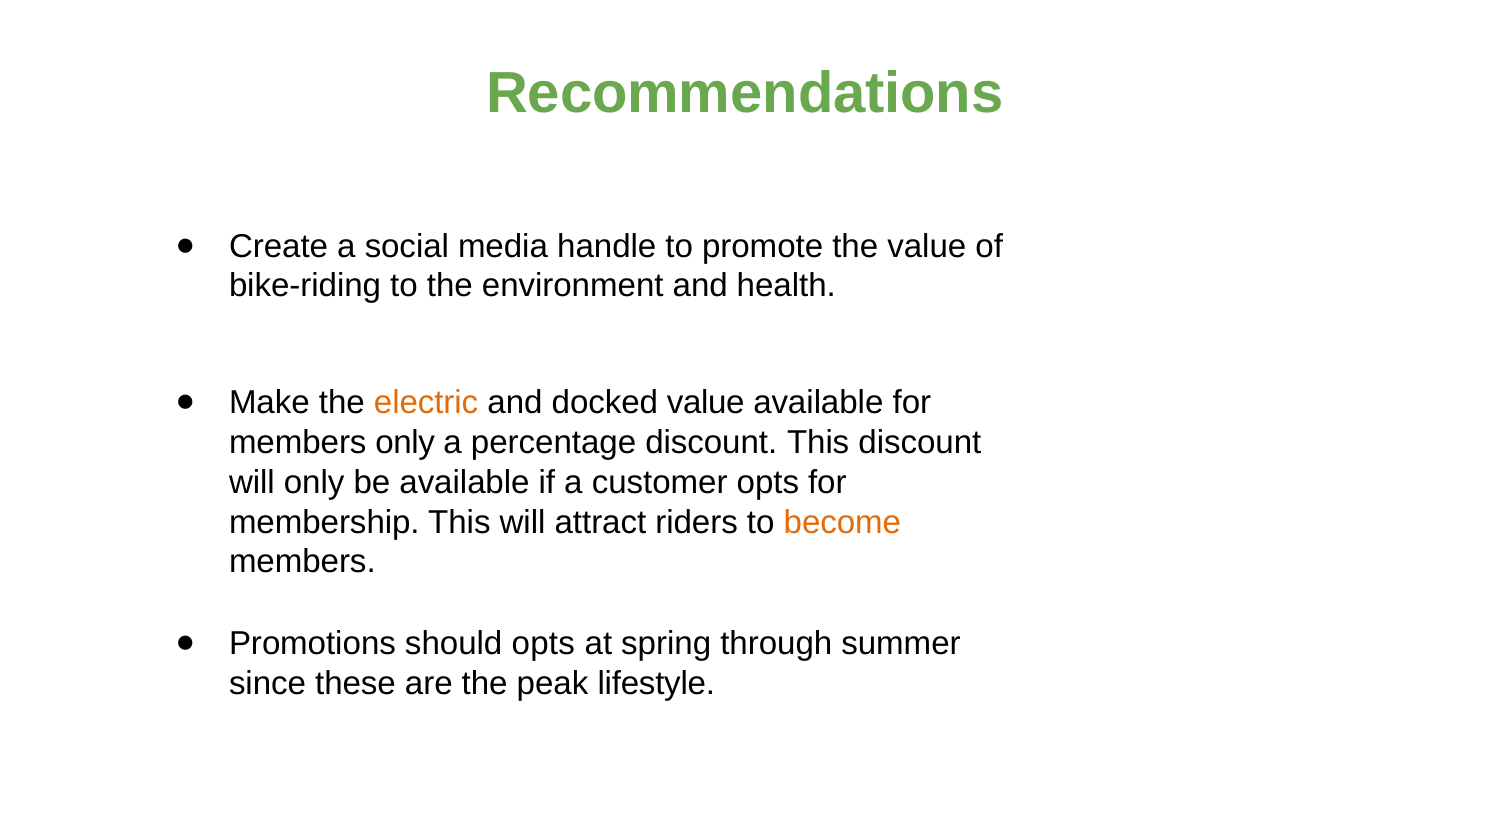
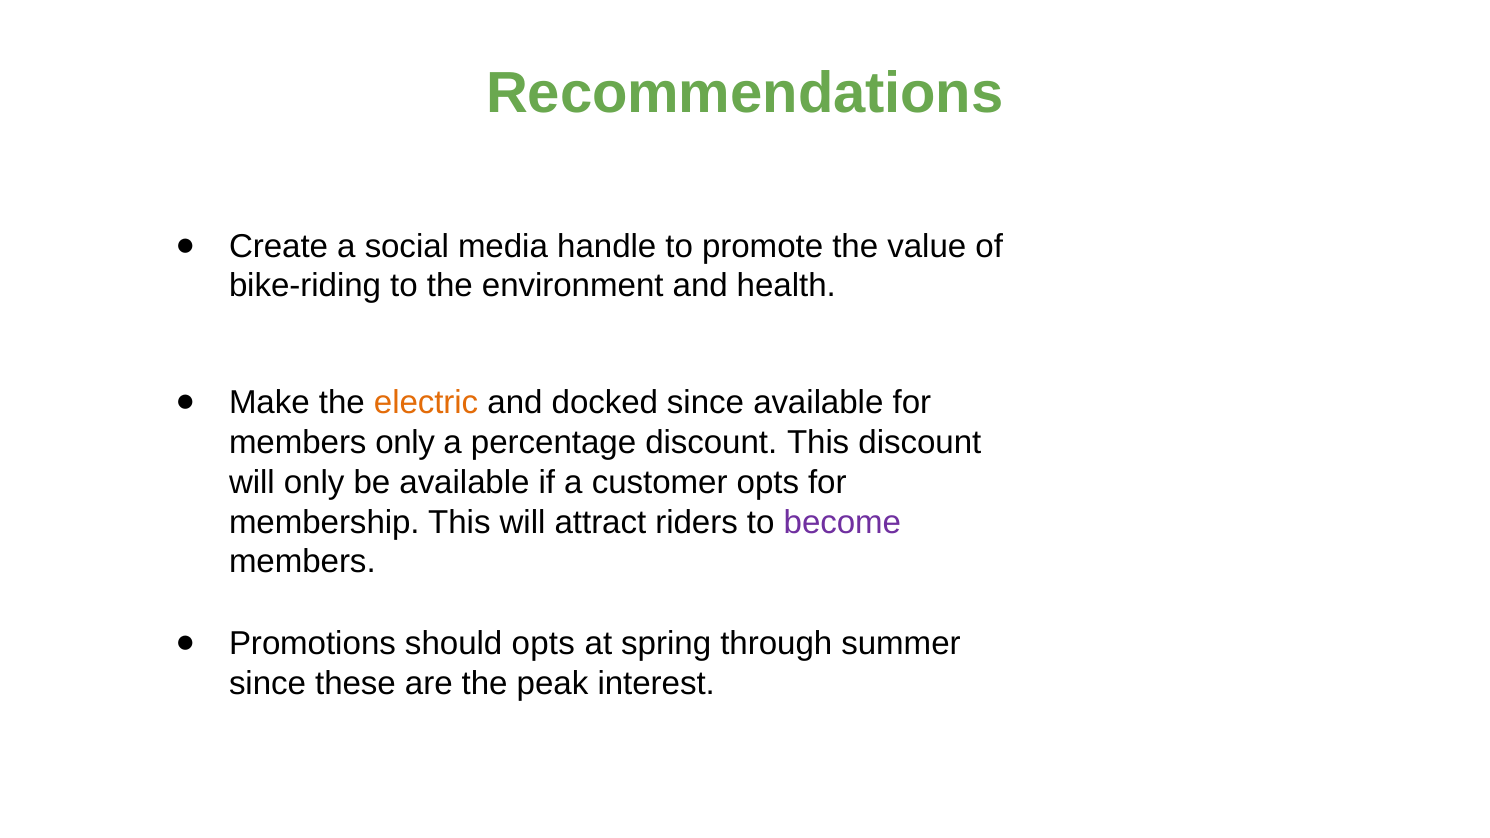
docked value: value -> since
become colour: orange -> purple
lifestyle: lifestyle -> interest
